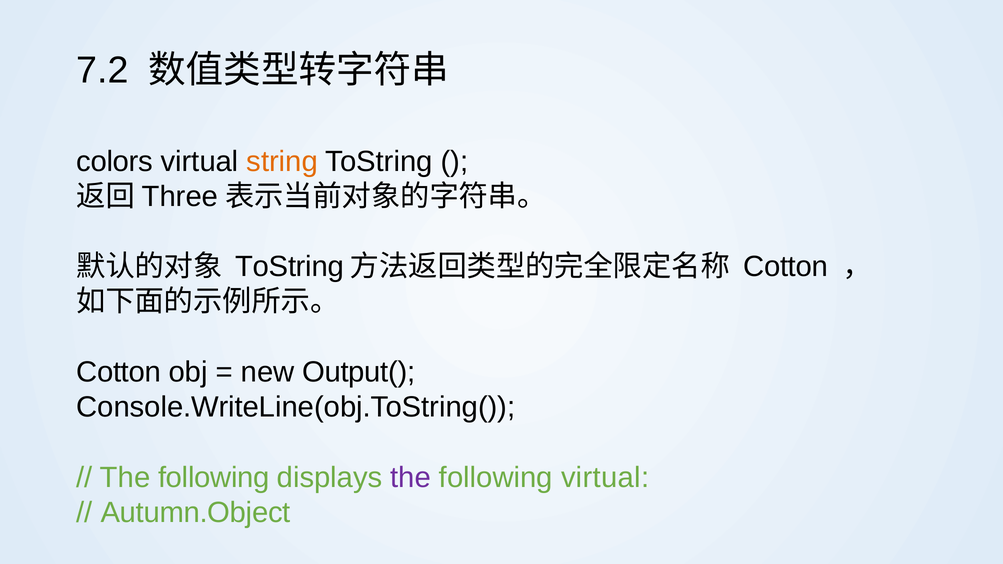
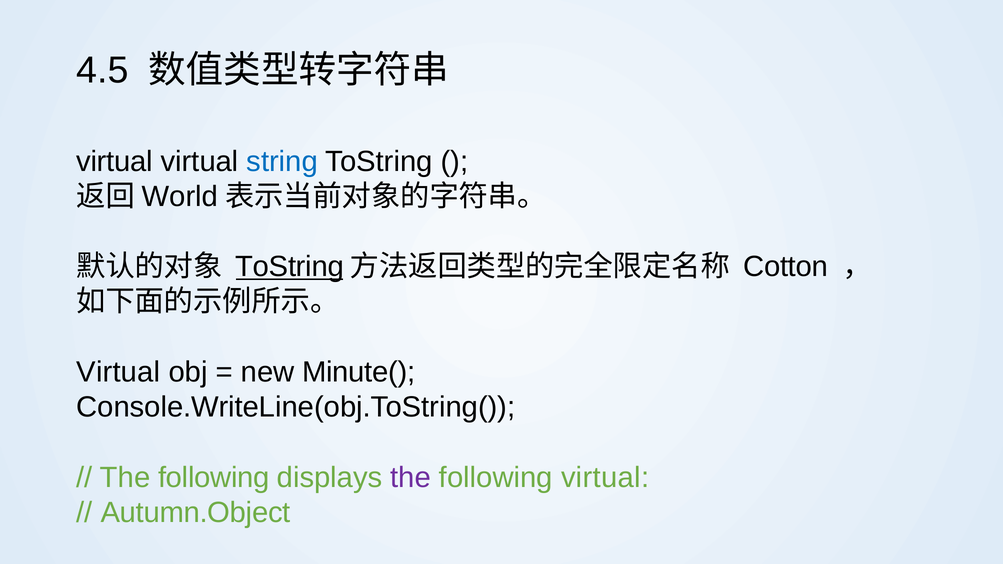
7.2: 7.2 -> 4.5
colors at (115, 161): colors -> virtual
string colour: orange -> blue
Three: Three -> World
ToString at (290, 267) underline: none -> present
Cotton at (119, 372): Cotton -> Virtual
Output(: Output( -> Minute(
